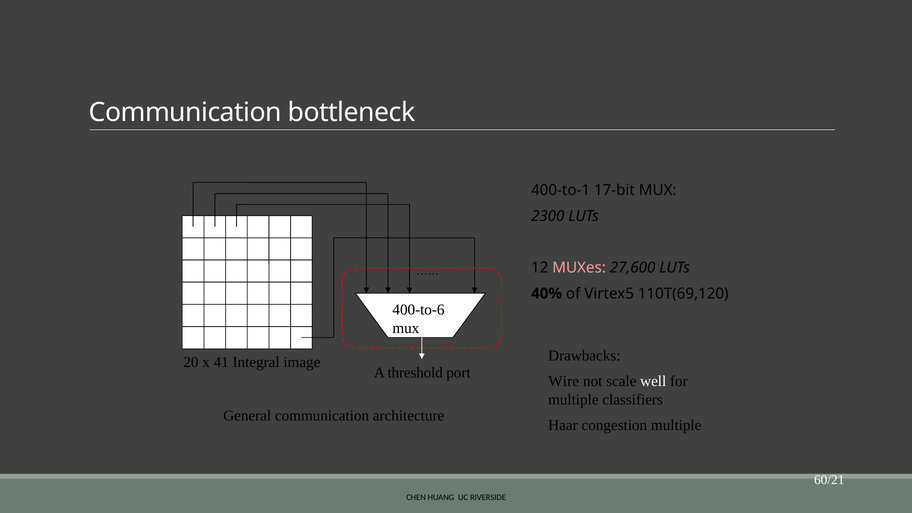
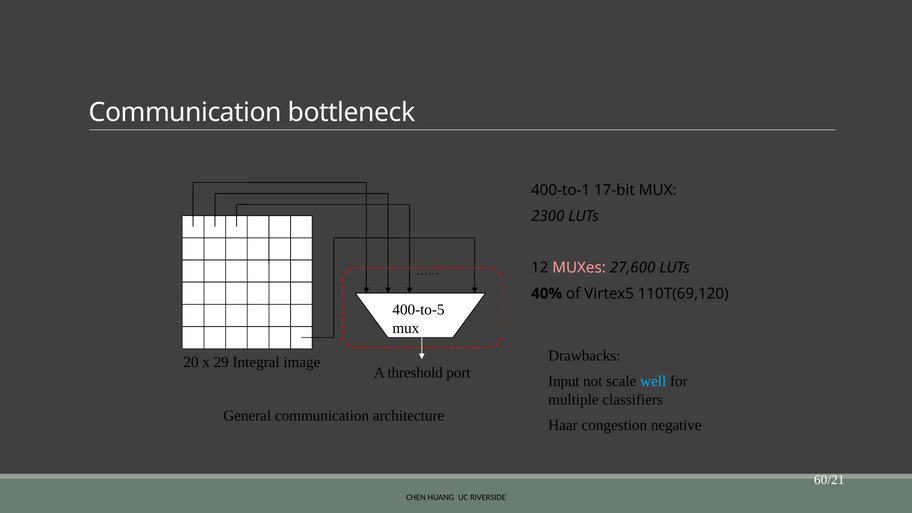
400-to-6: 400-to-6 -> 400-to-5
41: 41 -> 29
Wire: Wire -> Input
well colour: white -> light blue
congestion multiple: multiple -> negative
